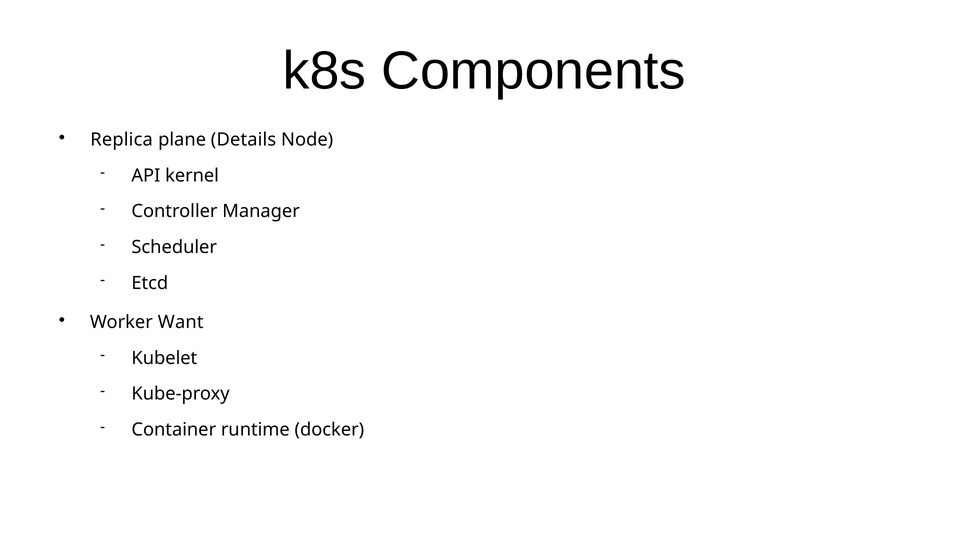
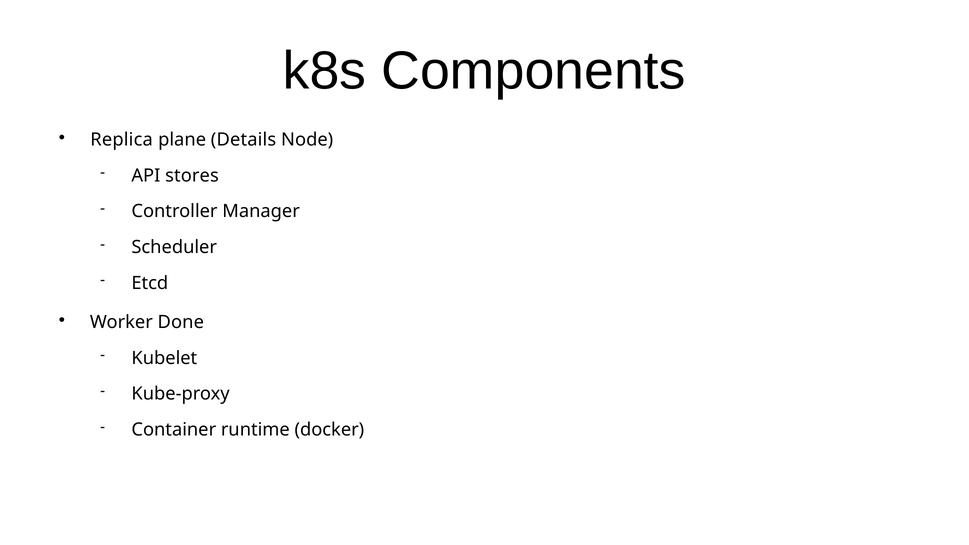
kernel: kernel -> stores
Want: Want -> Done
